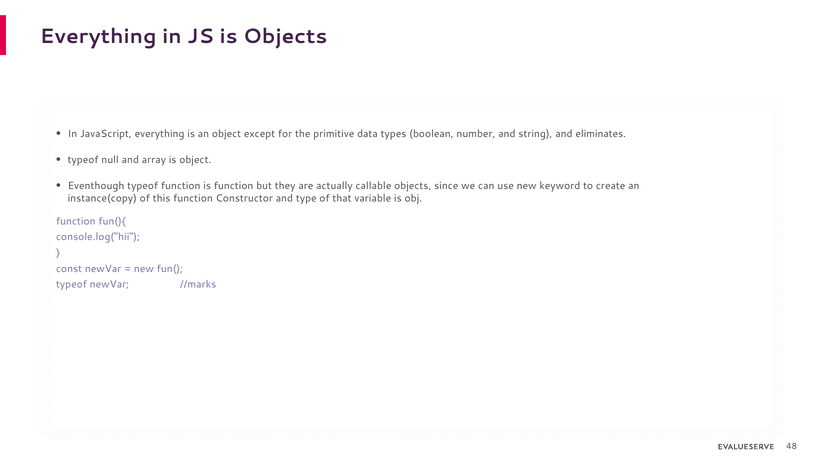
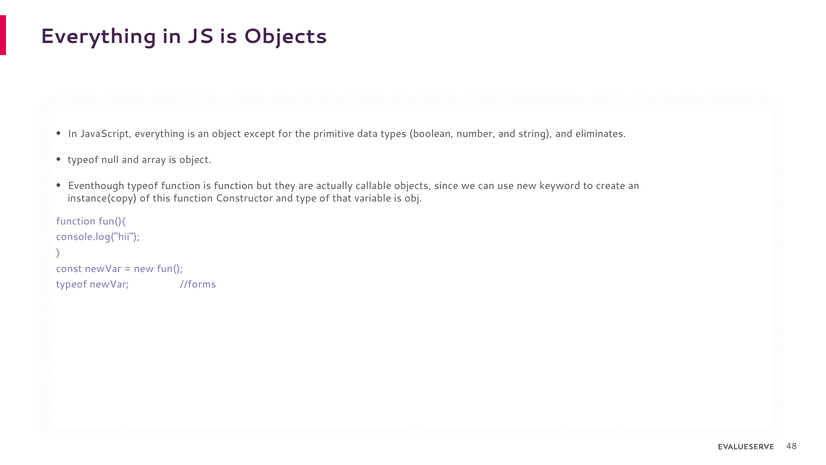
//marks: //marks -> //forms
